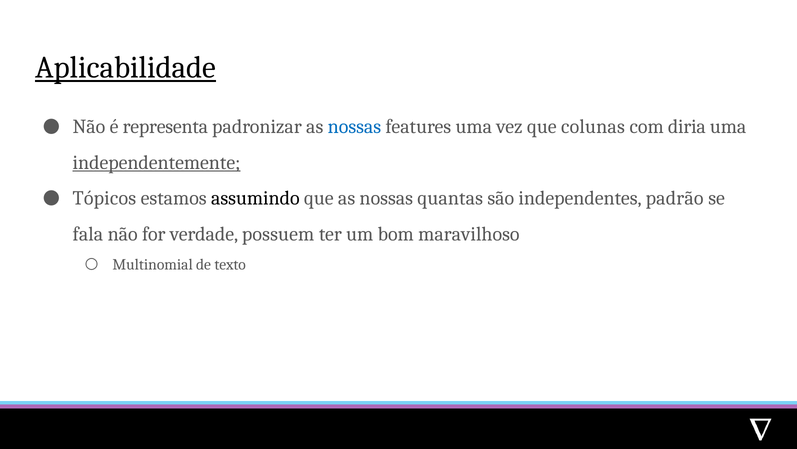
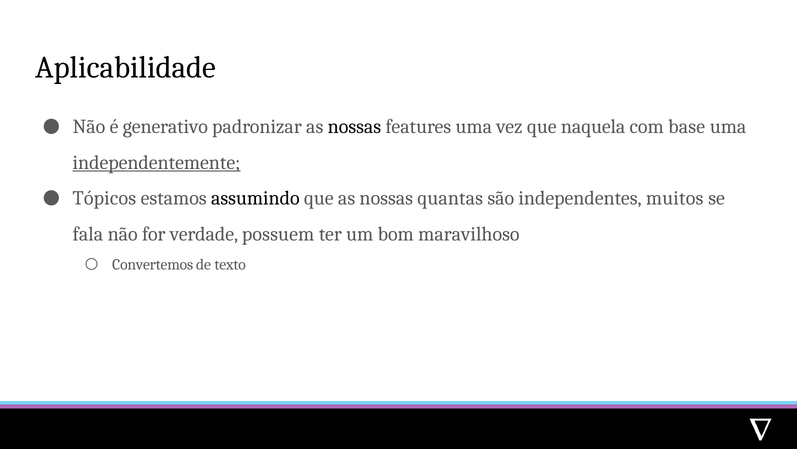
Aplicabilidade underline: present -> none
representa: representa -> generativo
nossas at (354, 126) colour: blue -> black
colunas: colunas -> naquela
diria: diria -> base
padrão: padrão -> muitos
Multinomial: Multinomial -> Convertemos
